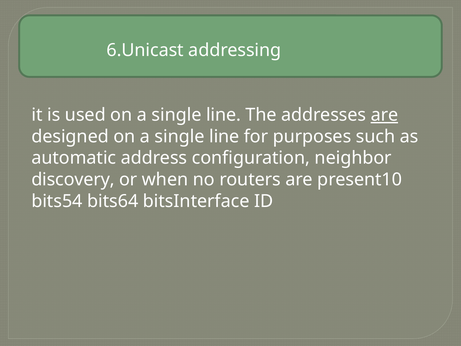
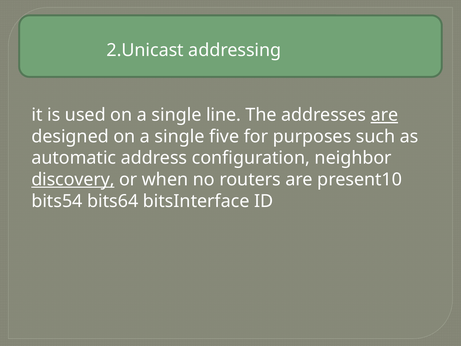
6.Unicast: 6.Unicast -> 2.Unicast
line at (224, 136): line -> five
discovery underline: none -> present
